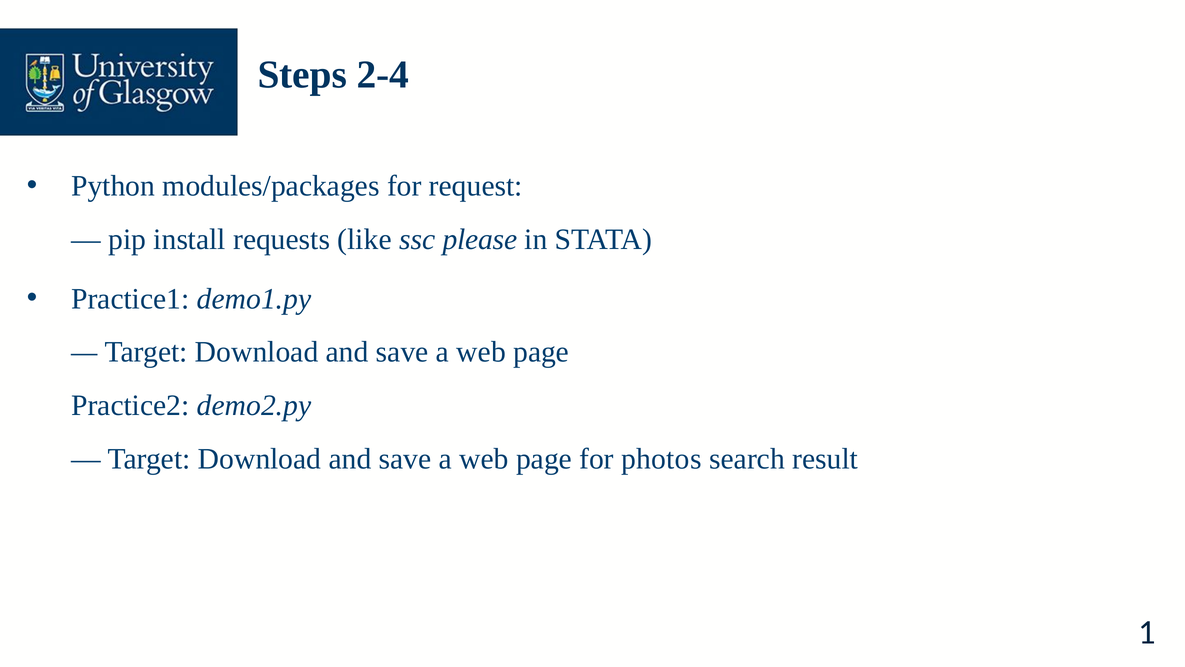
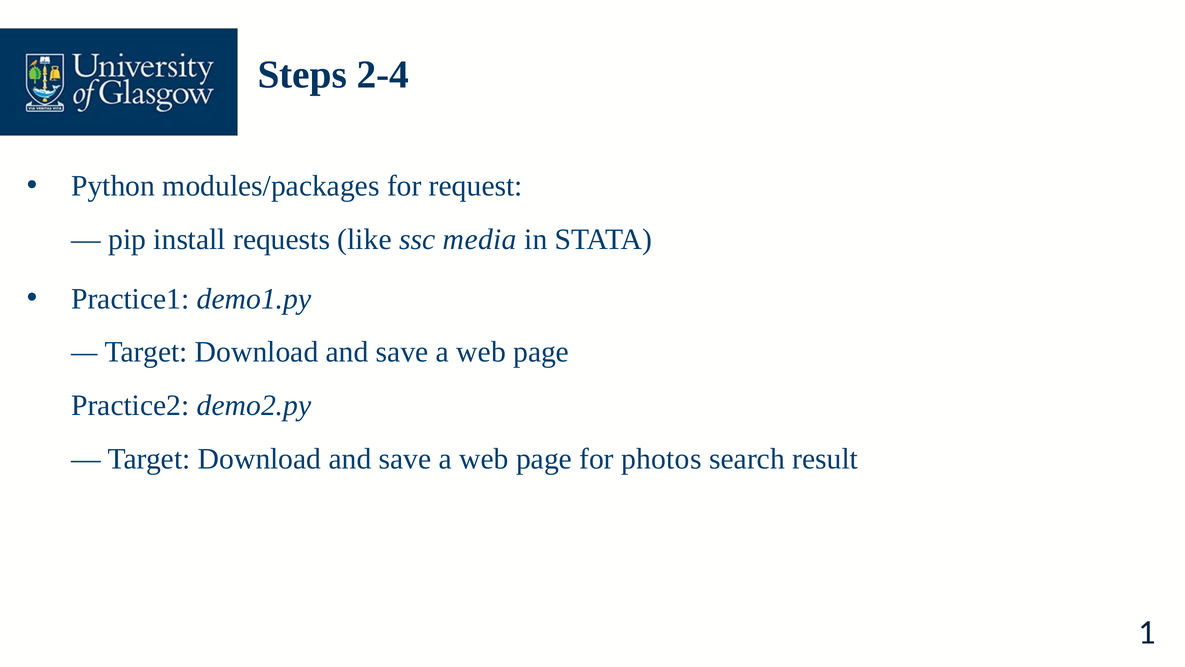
please: please -> media
